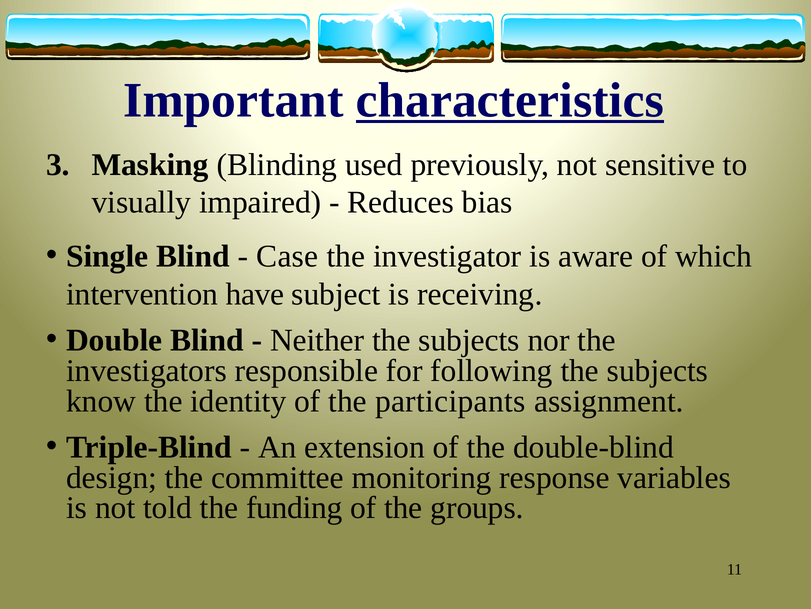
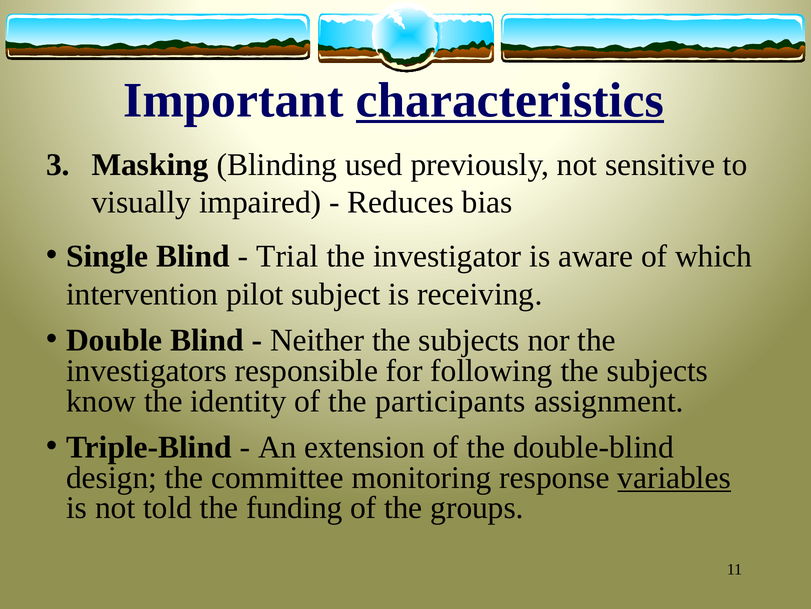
Case: Case -> Trial
have: have -> pilot
variables underline: none -> present
